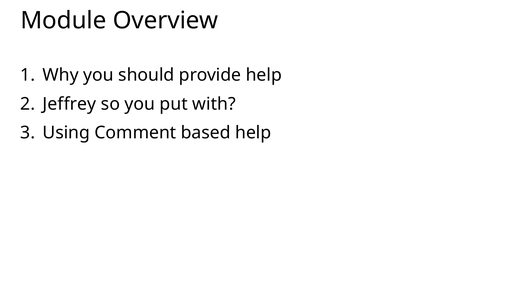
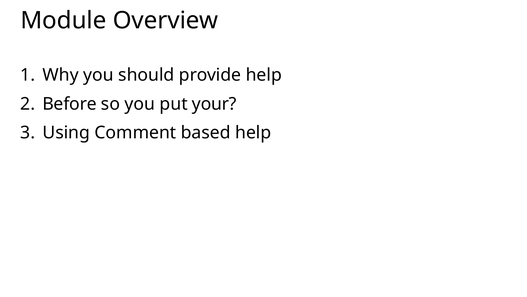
Jeffrey: Jeffrey -> Before
with: with -> your
